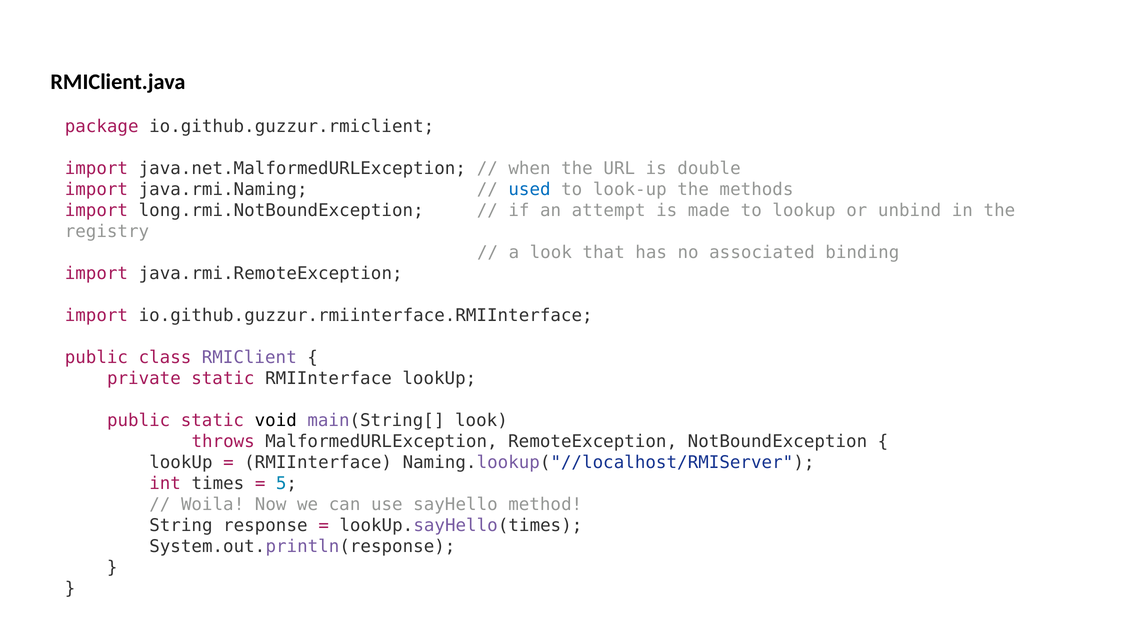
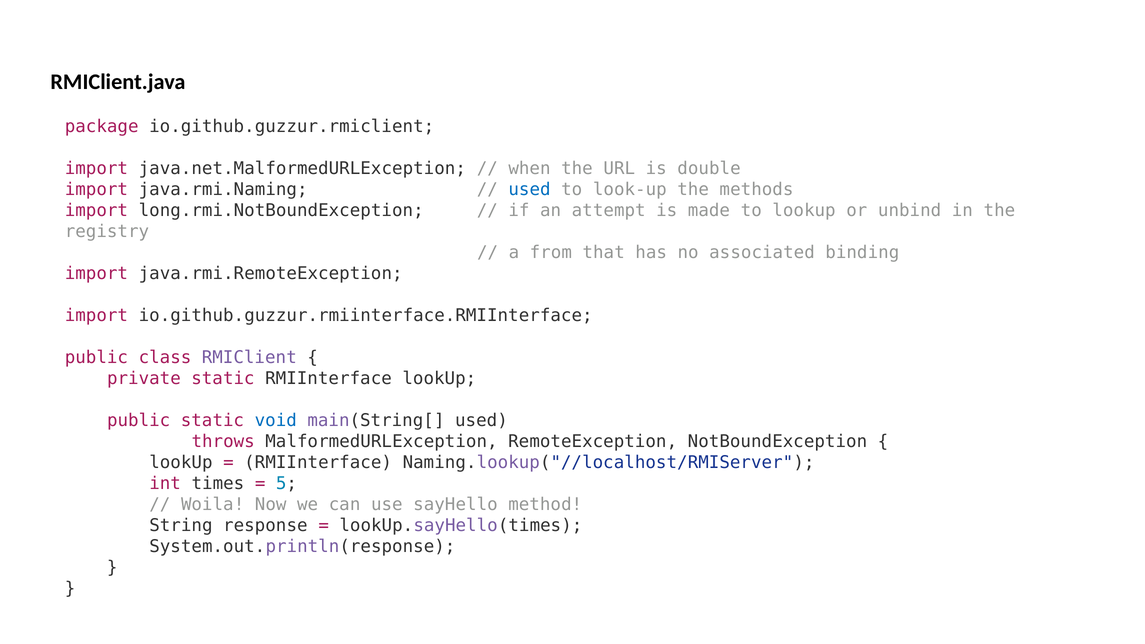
a look: look -> from
void colour: black -> blue
main(String[ look: look -> used
